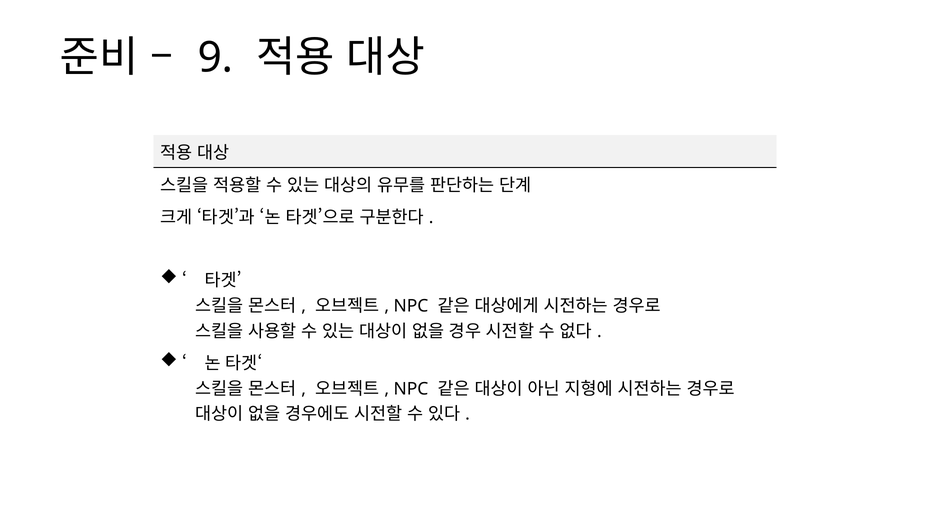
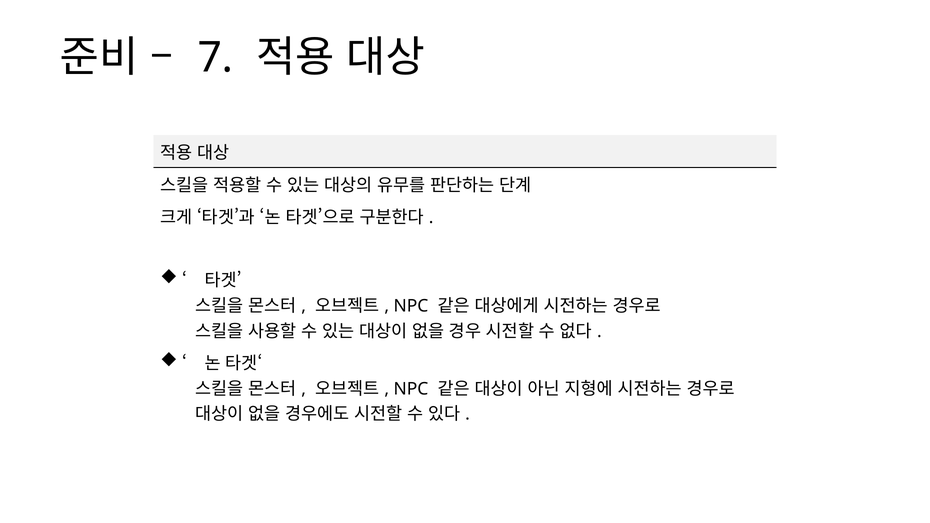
9: 9 -> 7
